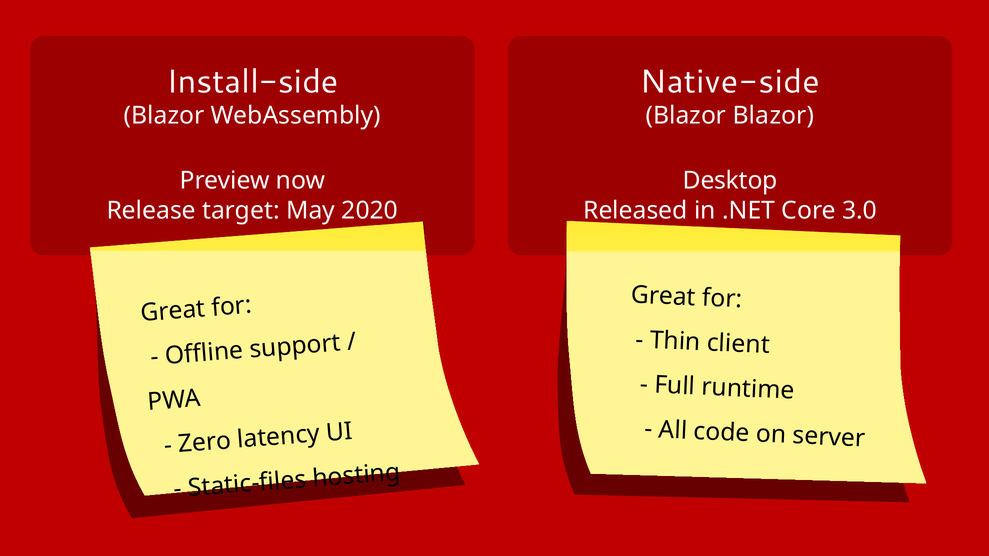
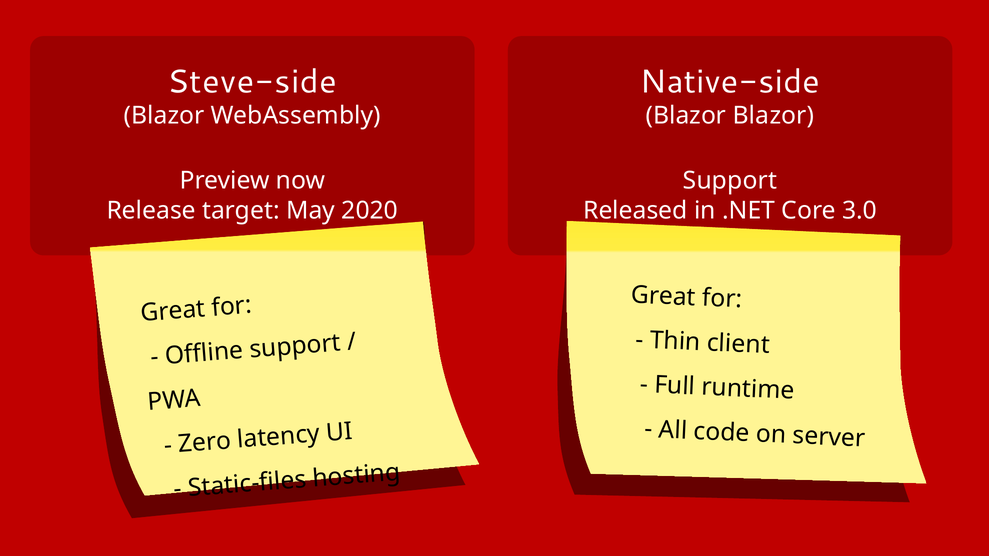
Install-side: Install-side -> Steve-side
Desktop at (730, 181): Desktop -> Support
